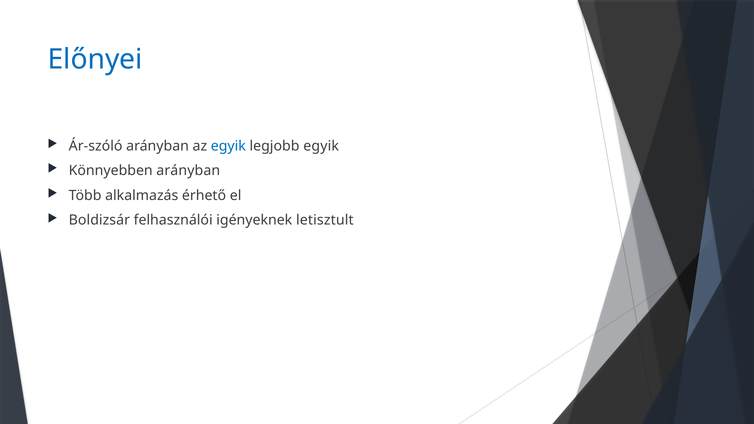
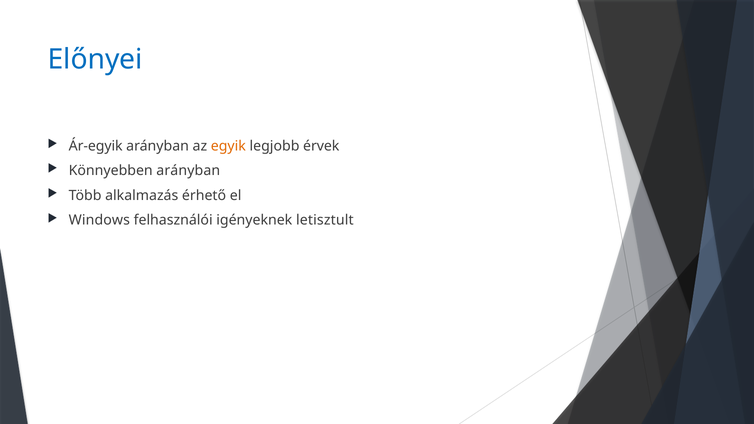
Ár-szóló: Ár-szóló -> Ár-egyik
egyik at (228, 146) colour: blue -> orange
legjobb egyik: egyik -> érvek
Boldizsár: Boldizsár -> Windows
